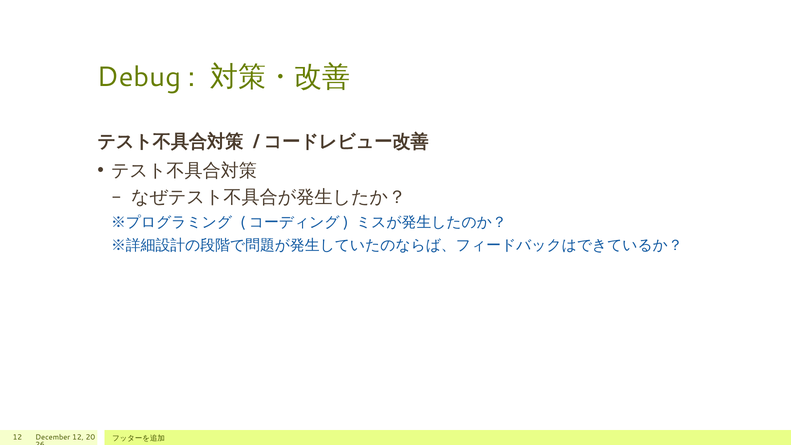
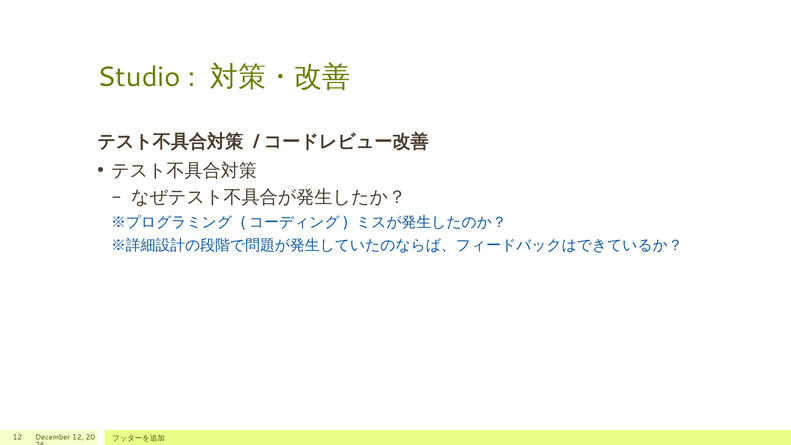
Debug: Debug -> Studio
